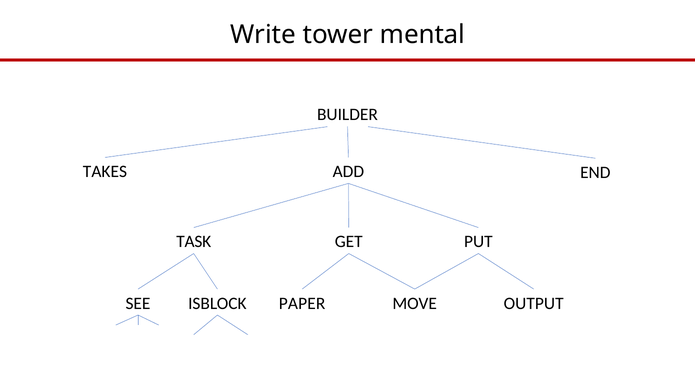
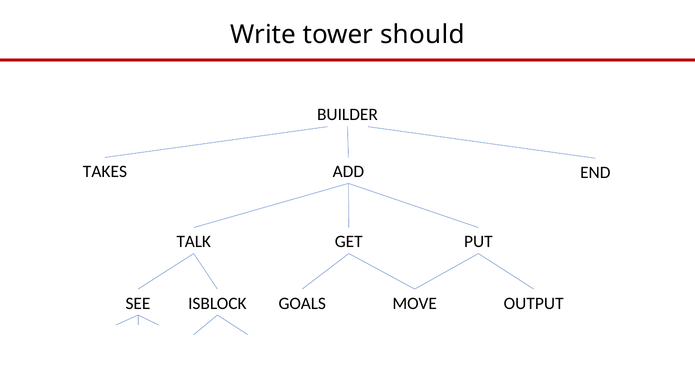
mental: mental -> should
TASK: TASK -> TALK
PAPER: PAPER -> GOALS
